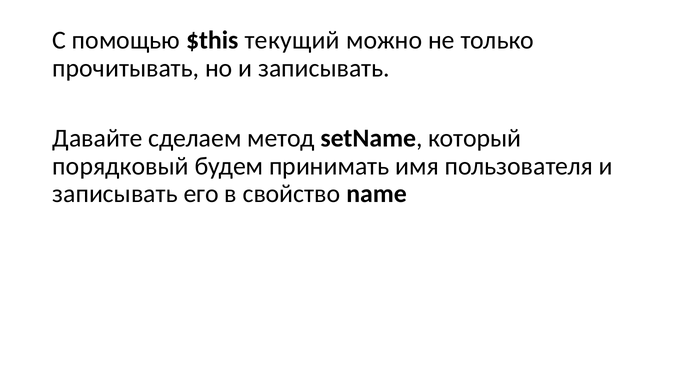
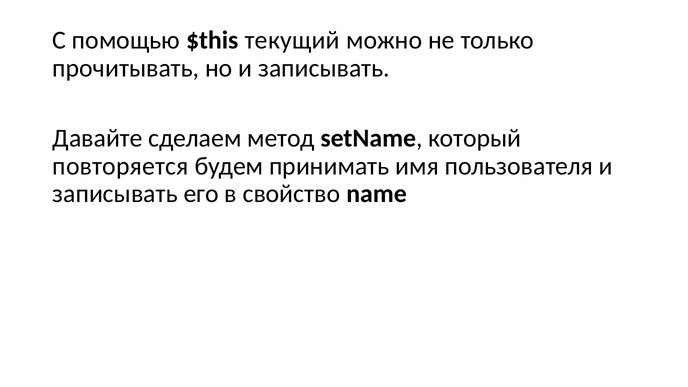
порядковый: порядковый -> повторяется
